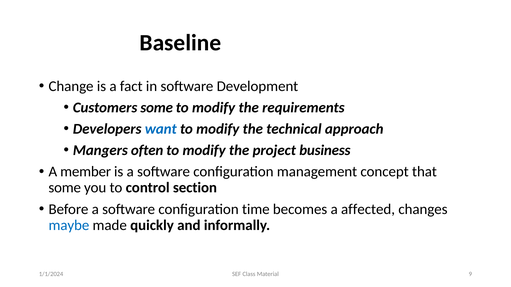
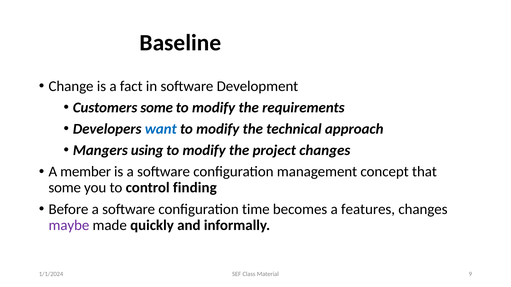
often: often -> using
project business: business -> changes
section: section -> finding
affected: affected -> features
maybe colour: blue -> purple
